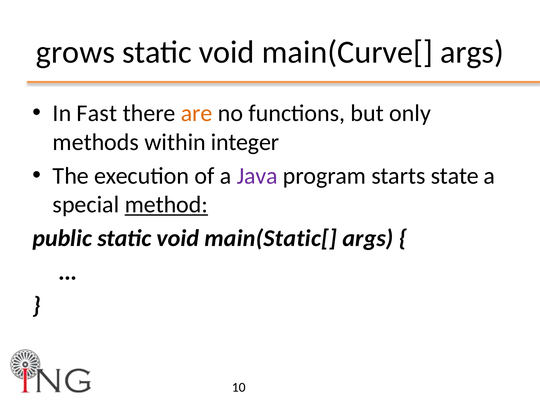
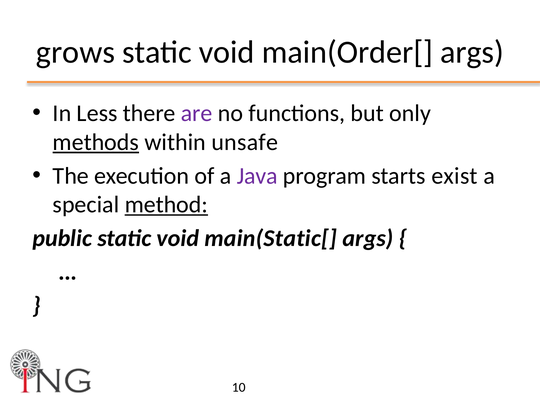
main(Curve[: main(Curve[ -> main(Order[
Fast: Fast -> Less
are colour: orange -> purple
methods underline: none -> present
integer: integer -> unsafe
state: state -> exist
